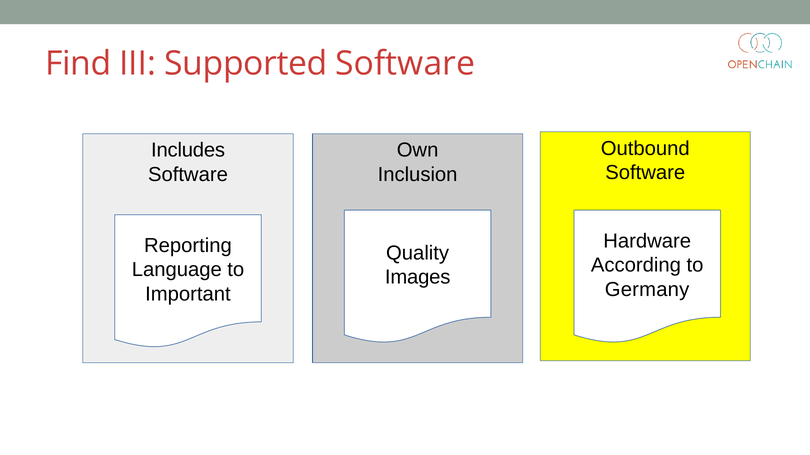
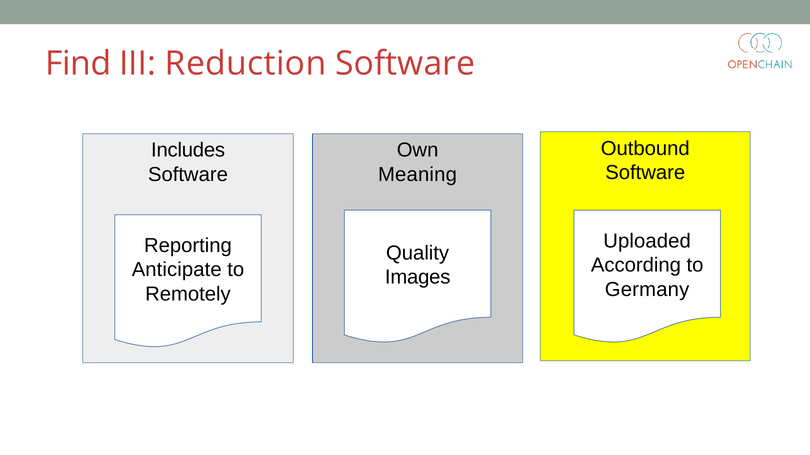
Supported: Supported -> Reduction
Inclusion: Inclusion -> Meaning
Hardware: Hardware -> Uploaded
Language: Language -> Anticipate
Important: Important -> Remotely
